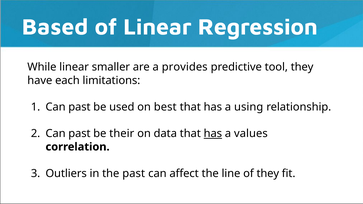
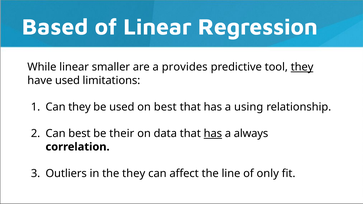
they at (302, 67) underline: none -> present
have each: each -> used
past at (79, 107): past -> they
past at (79, 134): past -> best
values: values -> always
the past: past -> they
of they: they -> only
